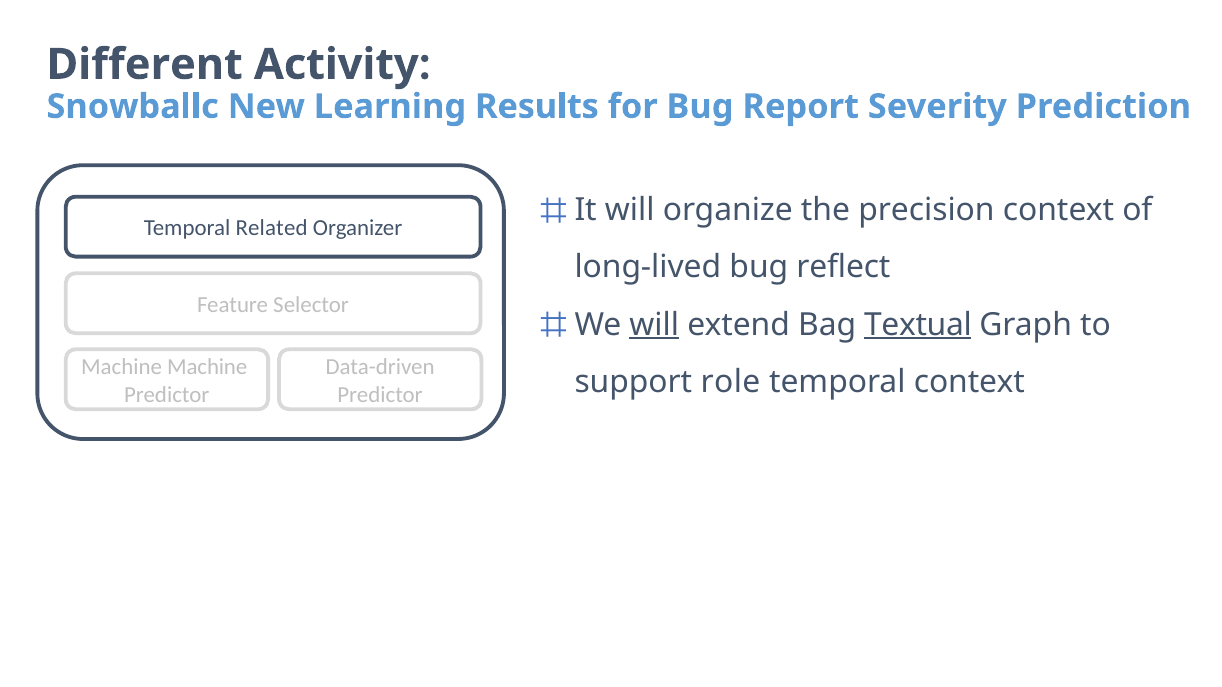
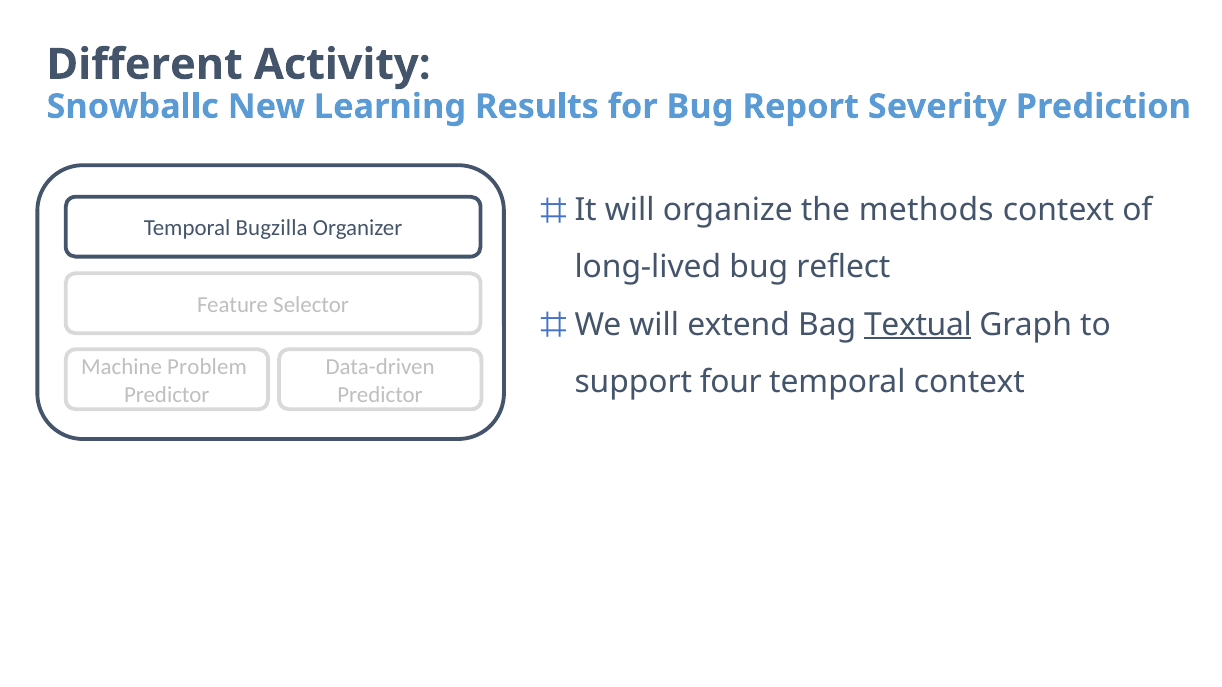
precision: precision -> methods
Related: Related -> Bugzilla
will at (654, 325) underline: present -> none
Machine Machine: Machine -> Problem
role: role -> four
